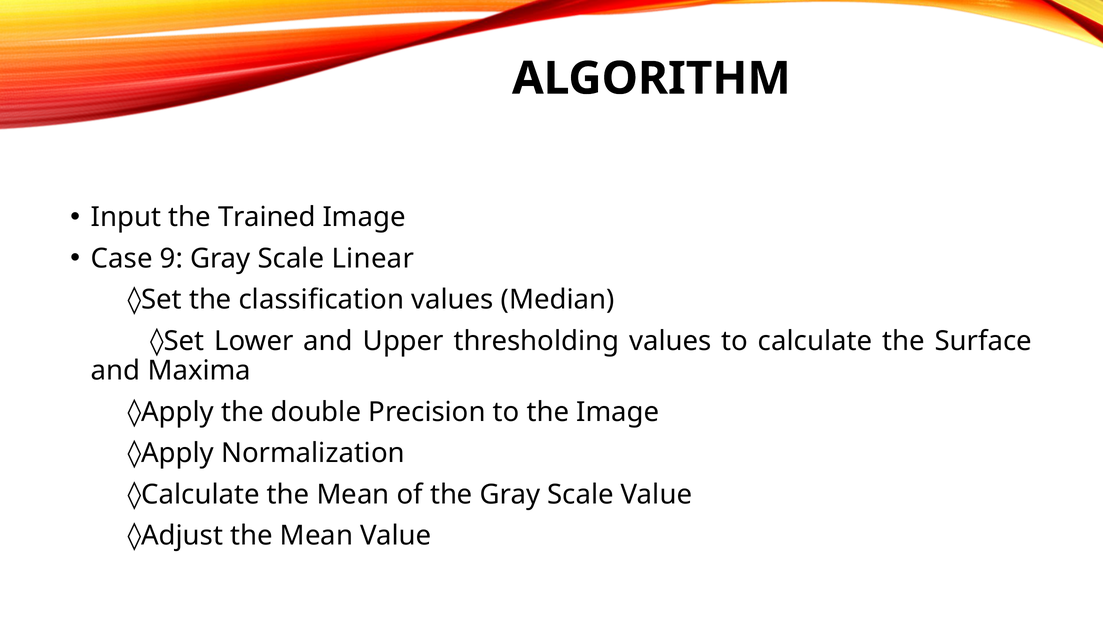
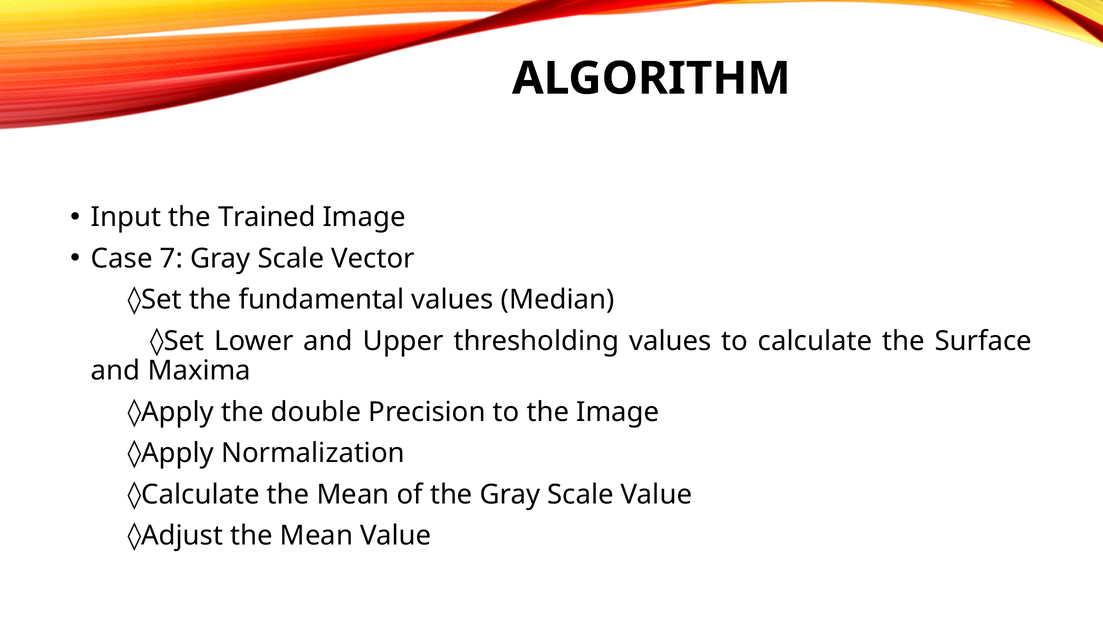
9: 9 -> 7
Linear: Linear -> Vector
classification: classification -> fundamental
